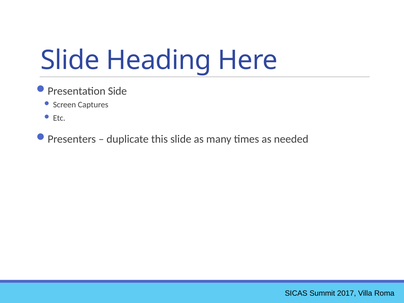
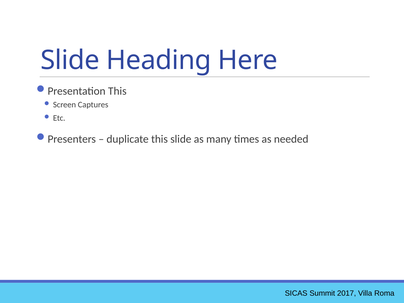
Presentation Side: Side -> This
